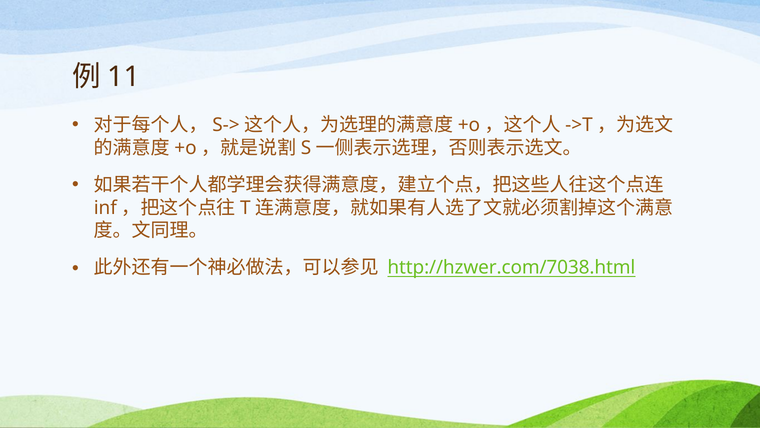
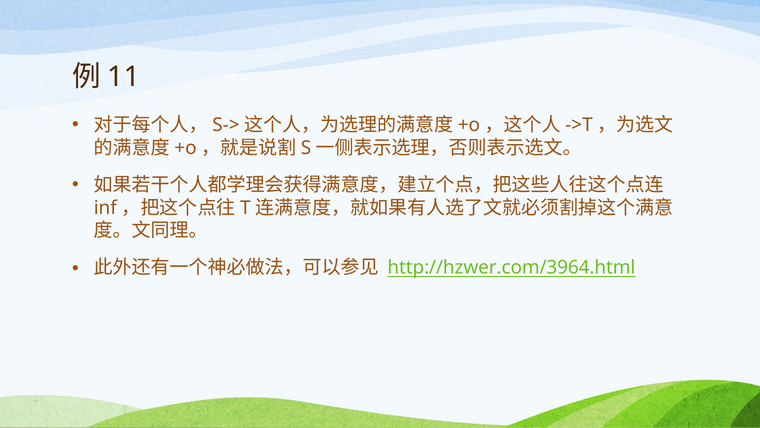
http://hzwer.com/7038.html: http://hzwer.com/7038.html -> http://hzwer.com/3964.html
